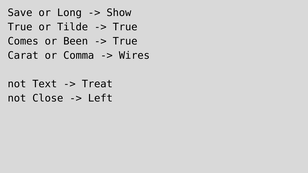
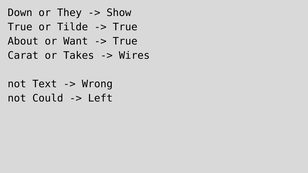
Save: Save -> Down
Long: Long -> They
Comes: Comes -> About
Been: Been -> Want
Comma: Comma -> Takes
Treat: Treat -> Wrong
Close: Close -> Could
